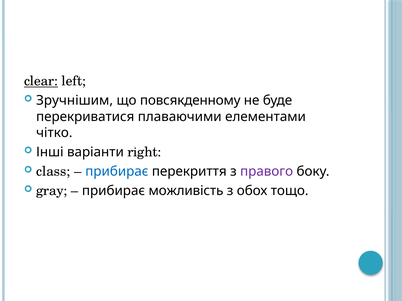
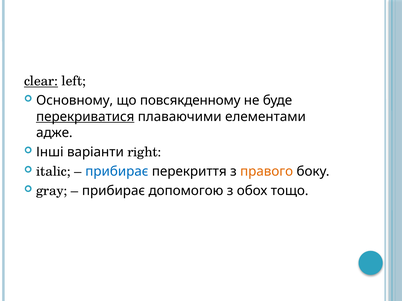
Зручнішим: Зручнішим -> Основному
перекриватися underline: none -> present
чітко: чітко -> адже
class: class -> italic
правого colour: purple -> orange
можливість: можливість -> допомогою
